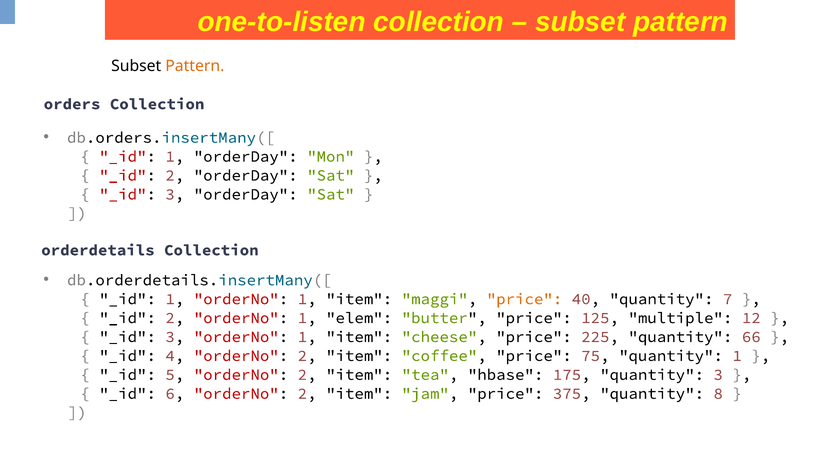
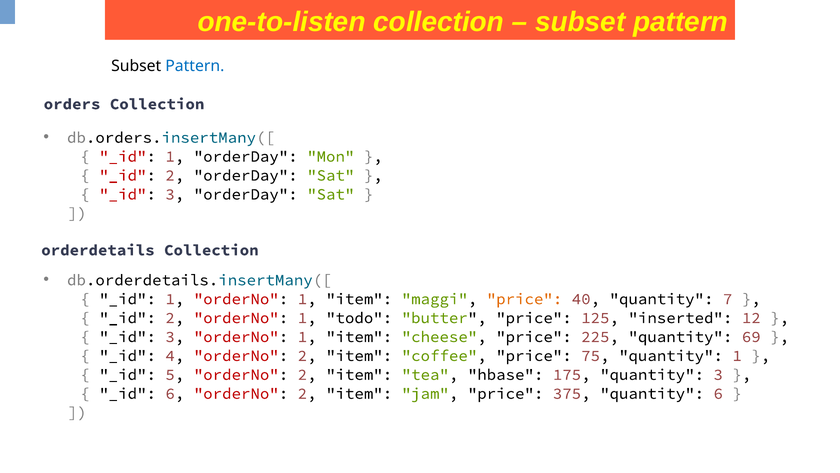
Pattern at (195, 66) colour: orange -> blue
elem: elem -> todo
multiple: multiple -> inserted
66: 66 -> 69
quantity 8: 8 -> 6
